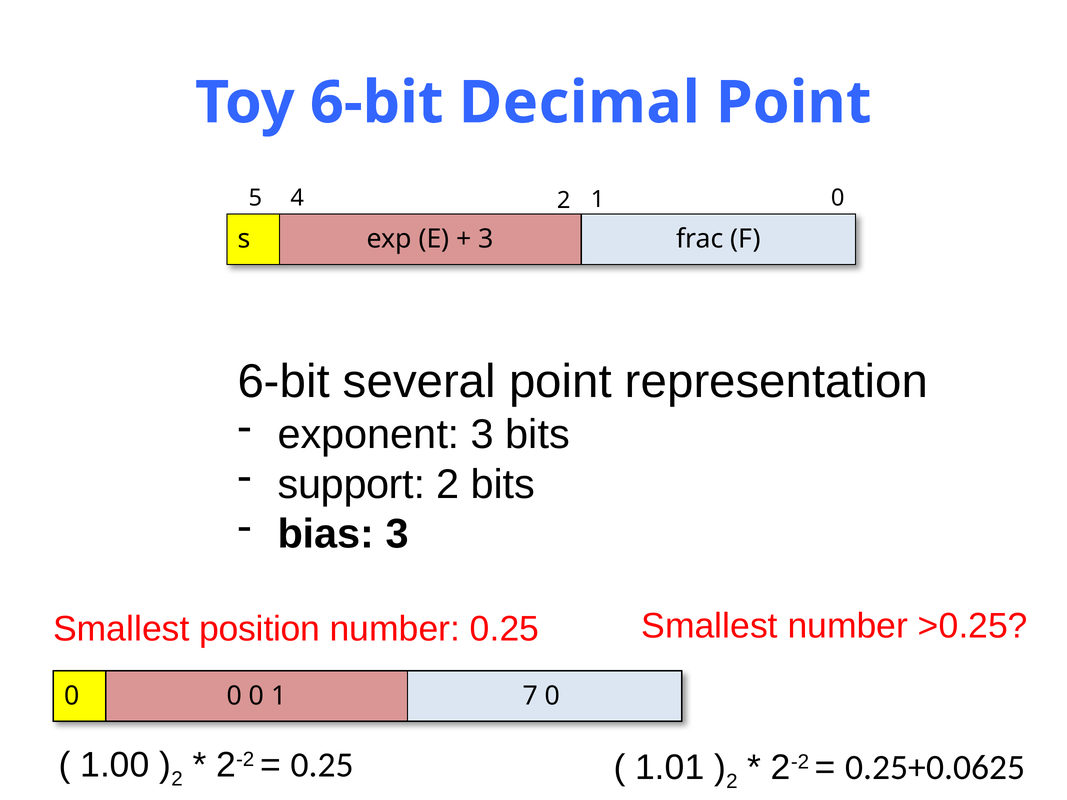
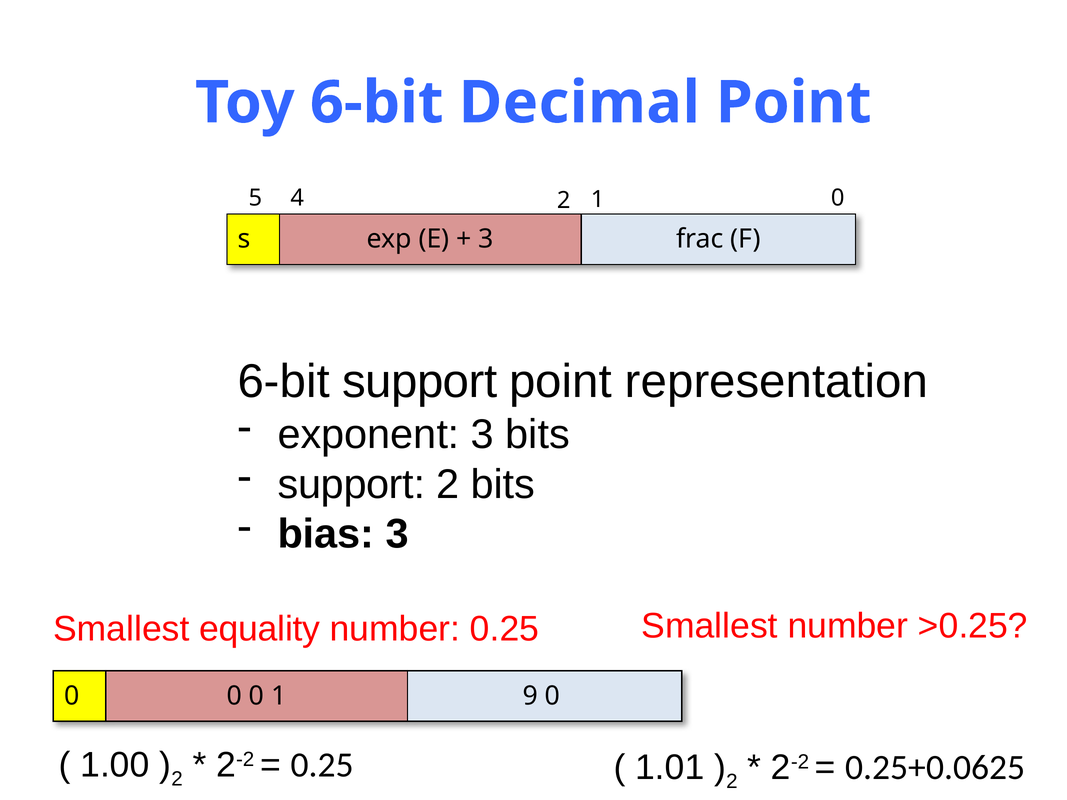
6-bit several: several -> support
position: position -> equality
7: 7 -> 9
